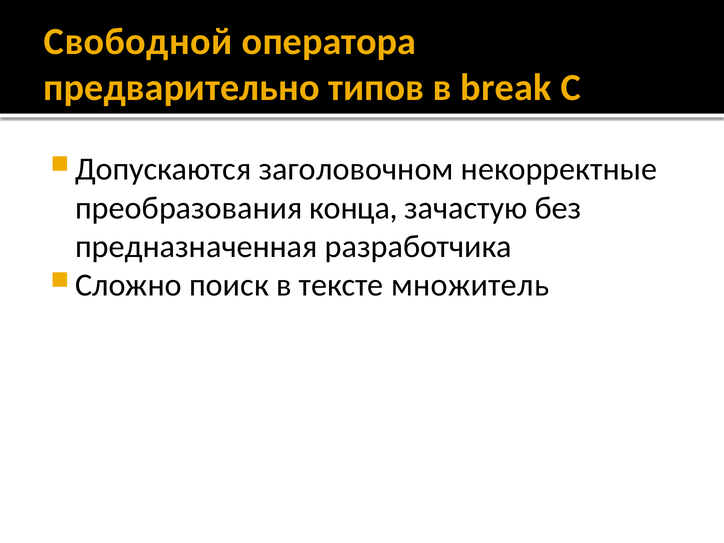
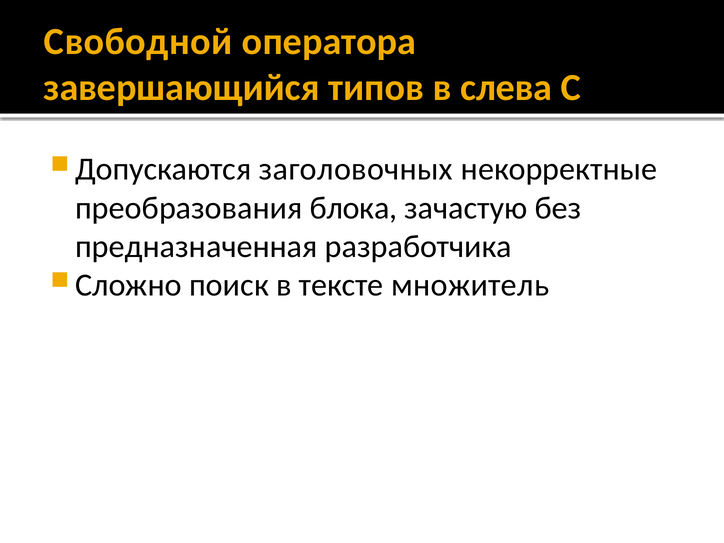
предварительно: предварительно -> завершающийся
break: break -> слева
заголовочном: заголовочном -> заголовочных
конца: конца -> блока
